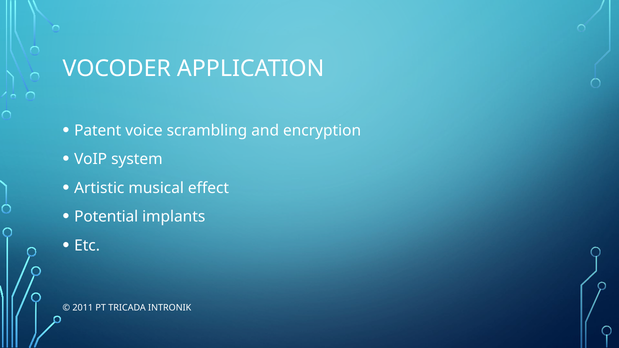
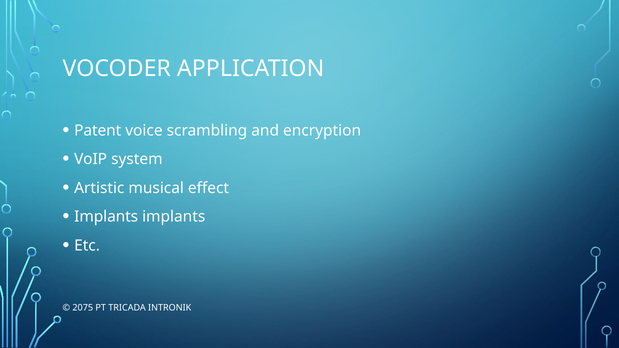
Potential at (106, 217): Potential -> Implants
2011: 2011 -> 2075
